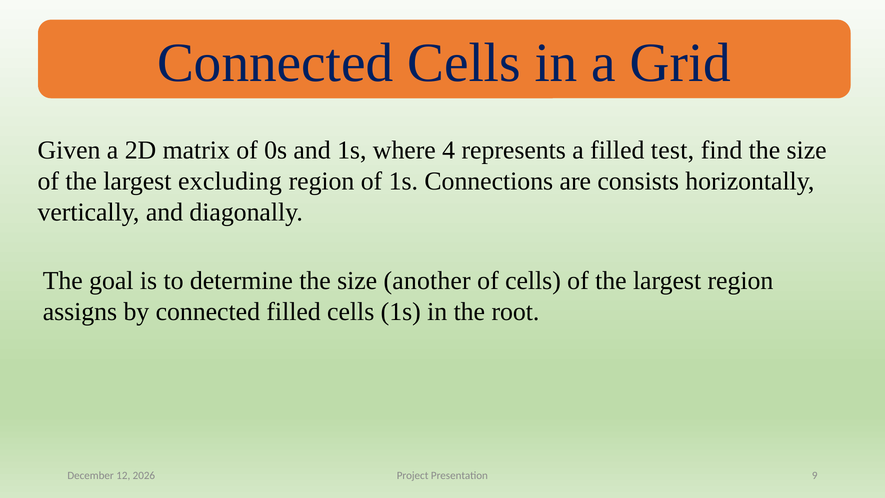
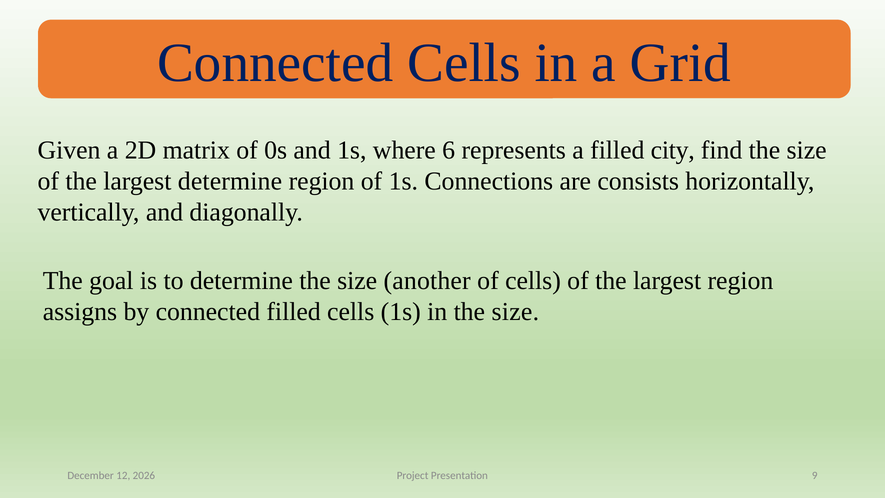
4: 4 -> 6
test: test -> city
largest excluding: excluding -> determine
in the root: root -> size
